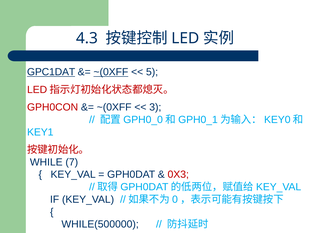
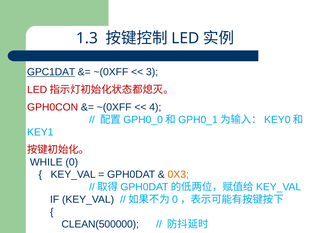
4.3: 4.3 -> 1.3
~(0XFF at (111, 72) underline: present -> none
5: 5 -> 3
3: 3 -> 4
7: 7 -> 0
0X3 colour: red -> orange
WHILE(500000: WHILE(500000 -> CLEAN(500000
